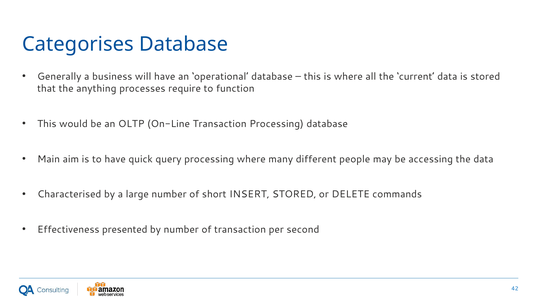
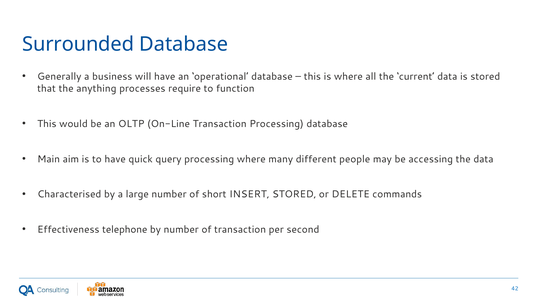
Categorises: Categorises -> Surrounded
presented: presented -> telephone
